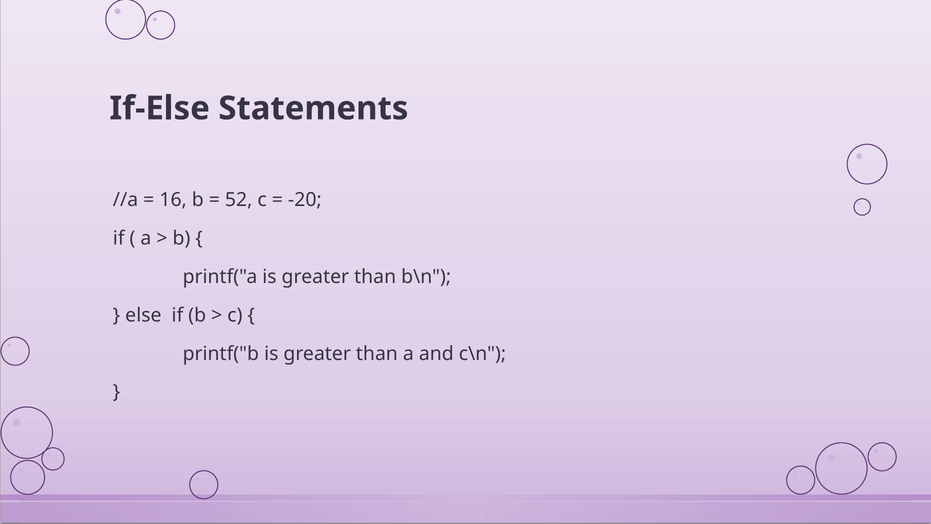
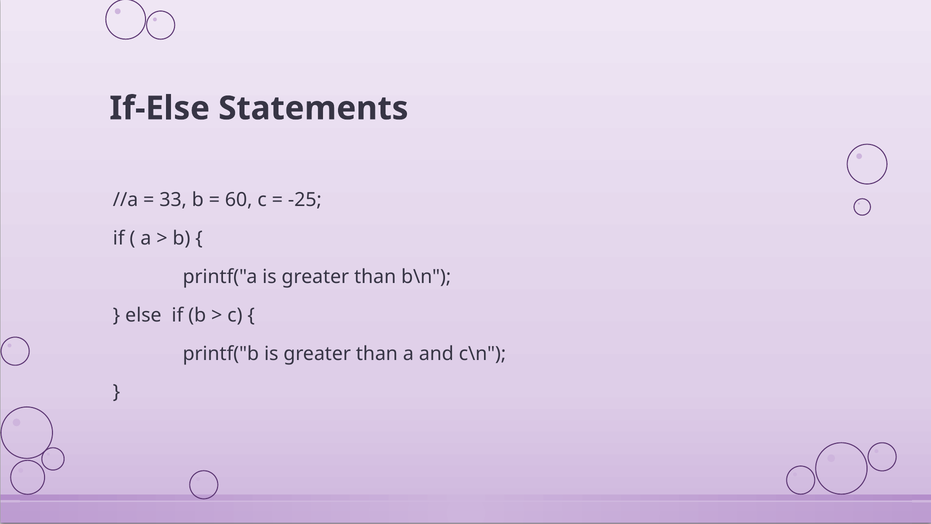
16: 16 -> 33
52: 52 -> 60
-20: -20 -> -25
